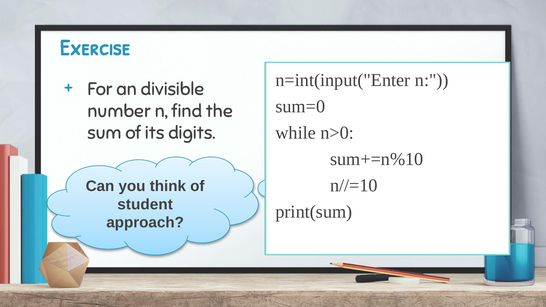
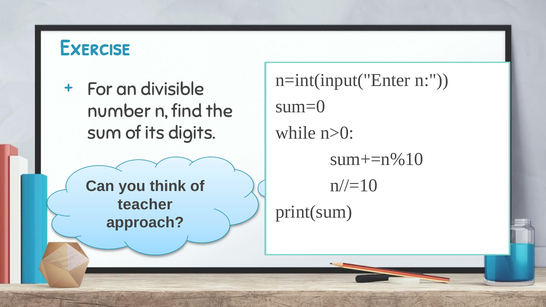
student: student -> teacher
